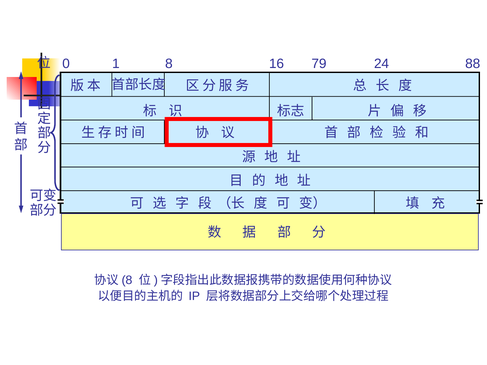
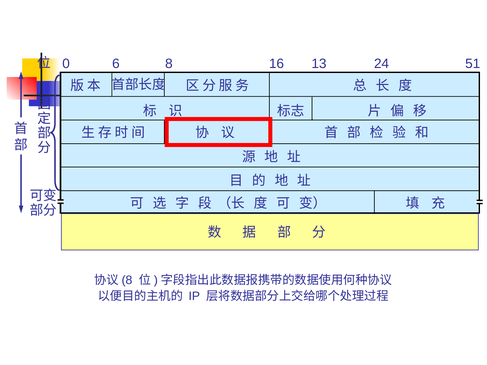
1: 1 -> 6
79: 79 -> 13
88: 88 -> 51
